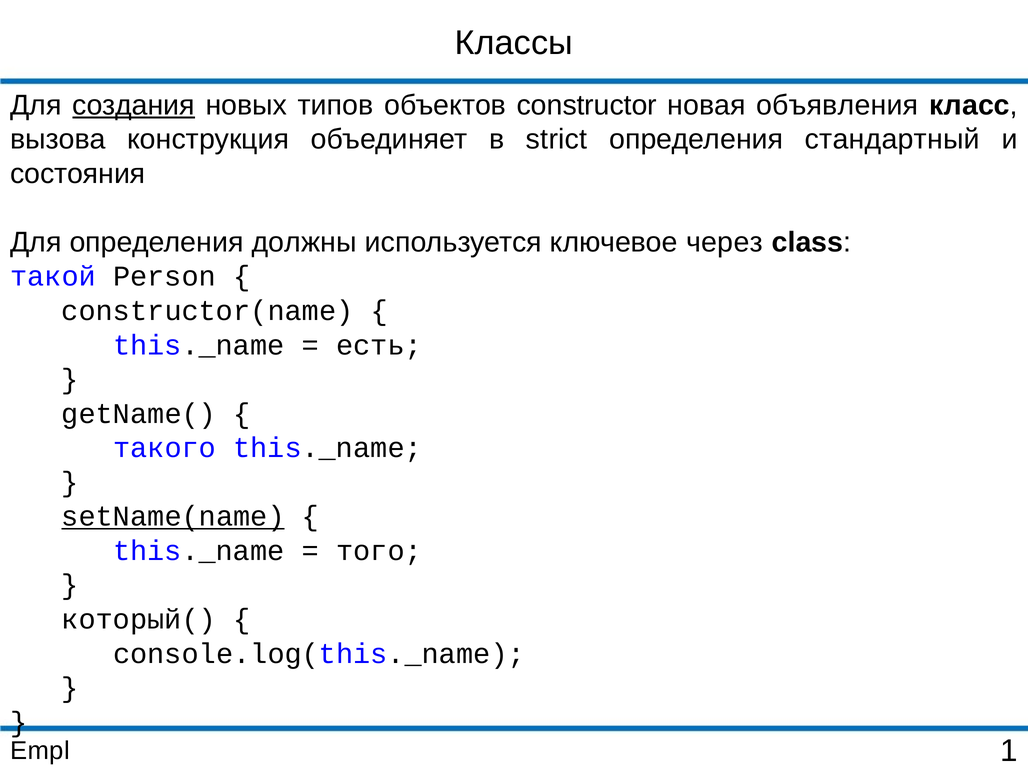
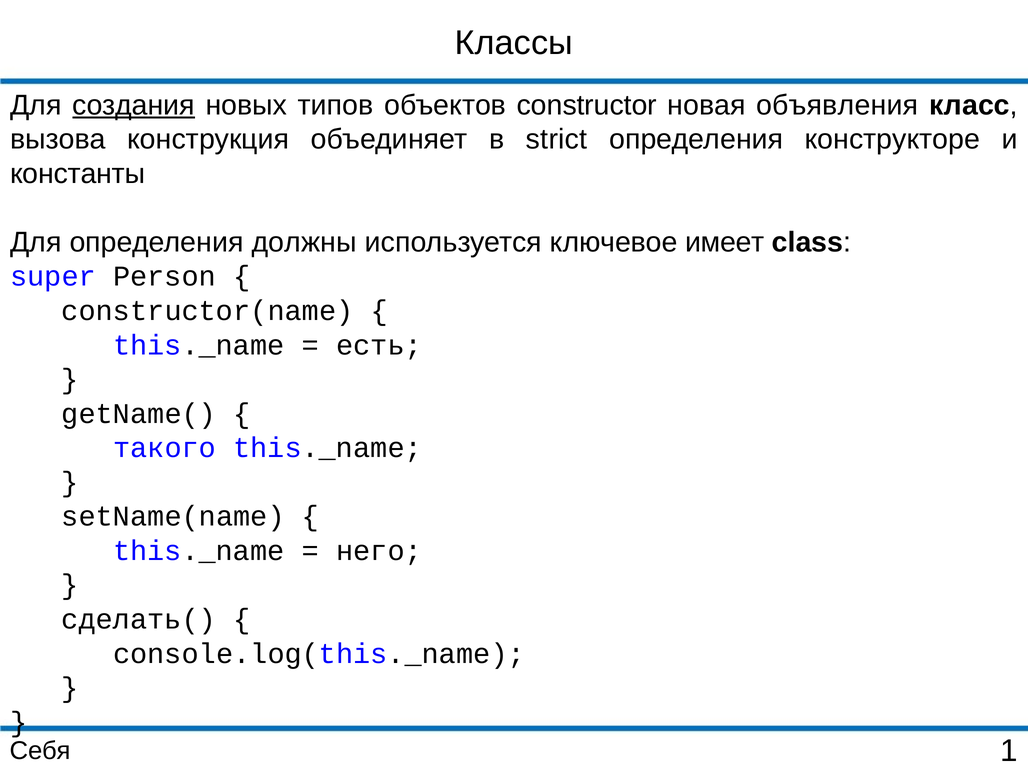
стандартный: стандартный -> конструкторе
состояния: состояния -> константы
через: через -> имеет
такой: такой -> super
setName(name underline: present -> none
того: того -> него
который(: который( -> сделать(
Empl: Empl -> Себя
